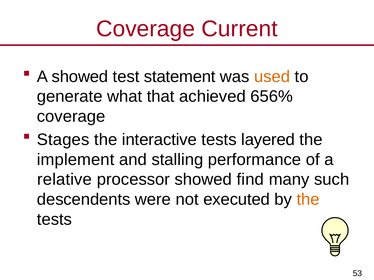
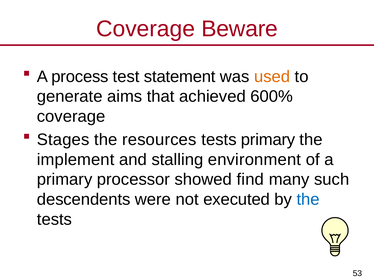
Current: Current -> Beware
A showed: showed -> process
what: what -> aims
656%: 656% -> 600%
interactive: interactive -> resources
tests layered: layered -> primary
performance: performance -> environment
relative at (65, 180): relative -> primary
the at (308, 200) colour: orange -> blue
